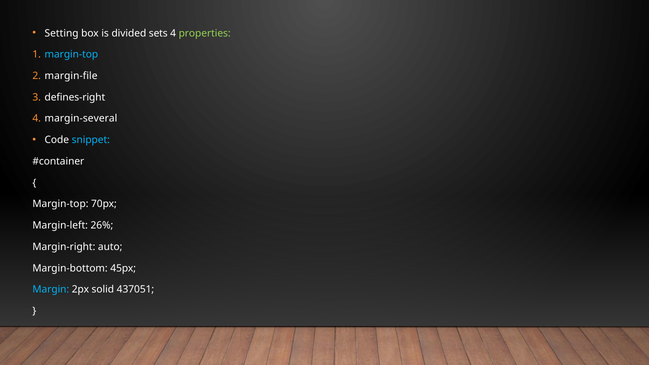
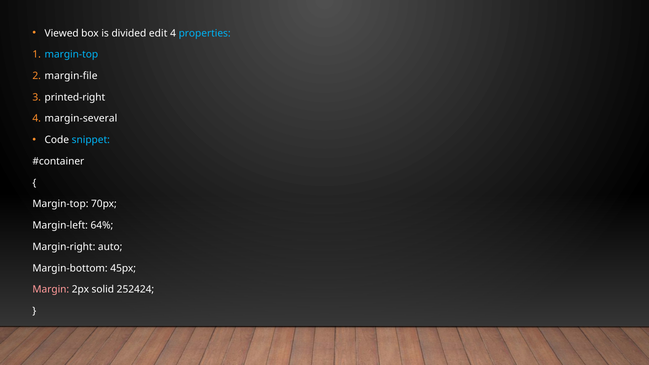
Setting: Setting -> Viewed
sets: sets -> edit
properties colour: light green -> light blue
defines-right: defines-right -> printed-right
26%: 26% -> 64%
Margin colour: light blue -> pink
437051: 437051 -> 252424
